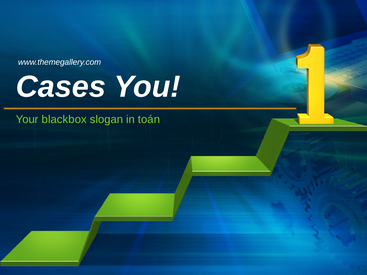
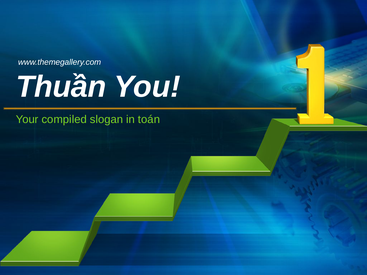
Cases: Cases -> Thuần
blackbox: blackbox -> compiled
